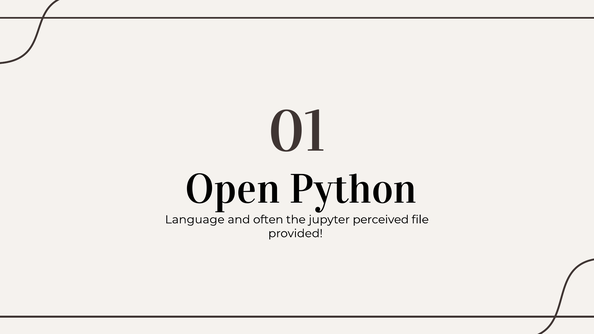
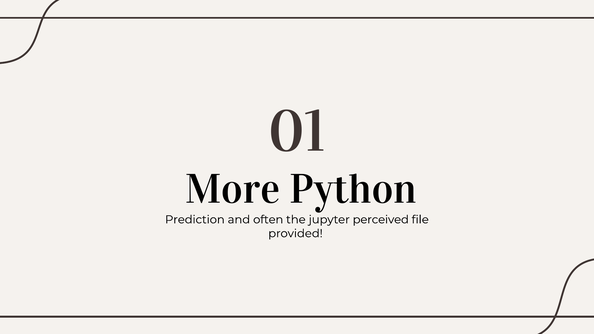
Open: Open -> More
Language: Language -> Prediction
